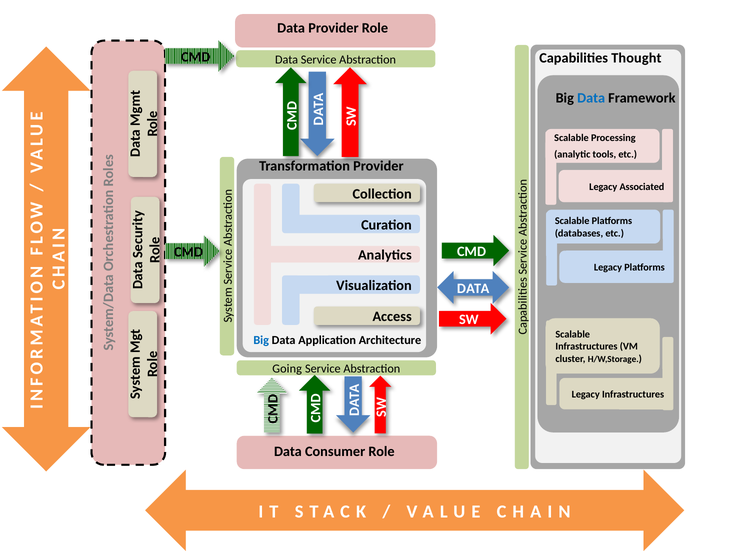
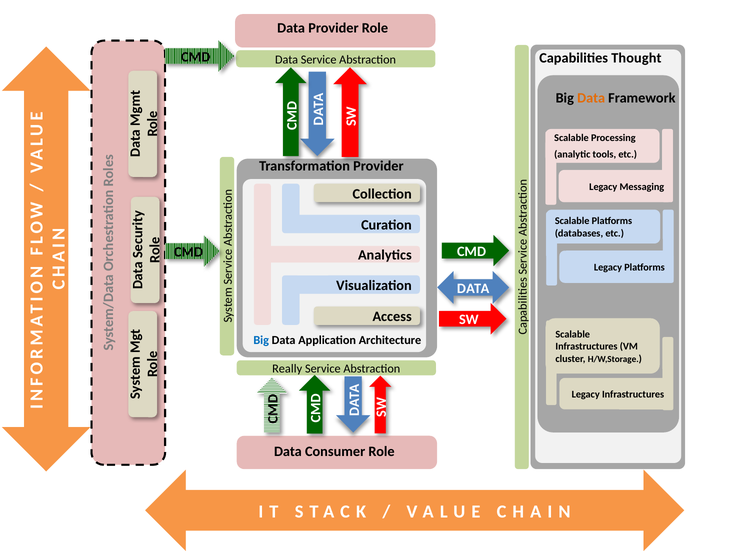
Data at (591, 98) colour: blue -> orange
Associated: Associated -> Messaging
Going: Going -> Really
